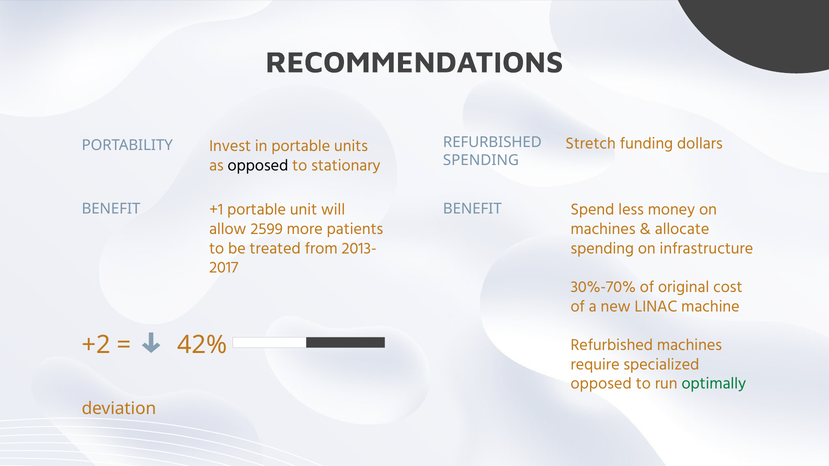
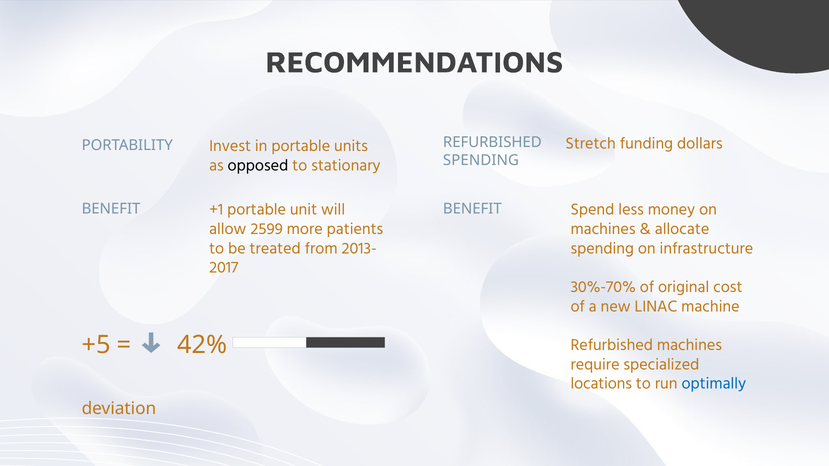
+2: +2 -> +5
opposed at (601, 384): opposed -> locations
optimally colour: green -> blue
